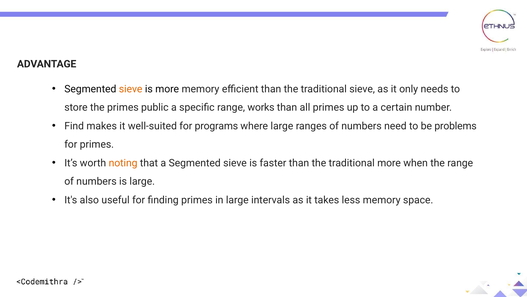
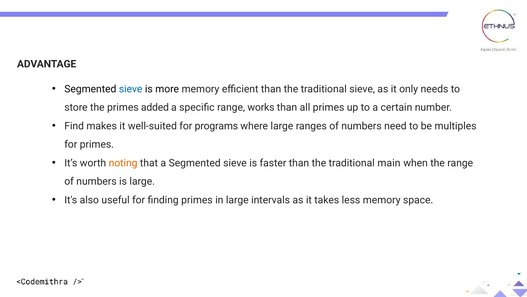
sieve at (131, 89) colour: orange -> blue
public: public -> added
problems: problems -> multiples
traditional more: more -> main
